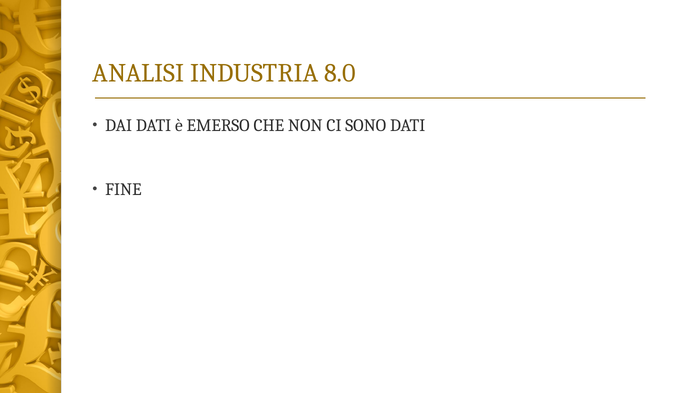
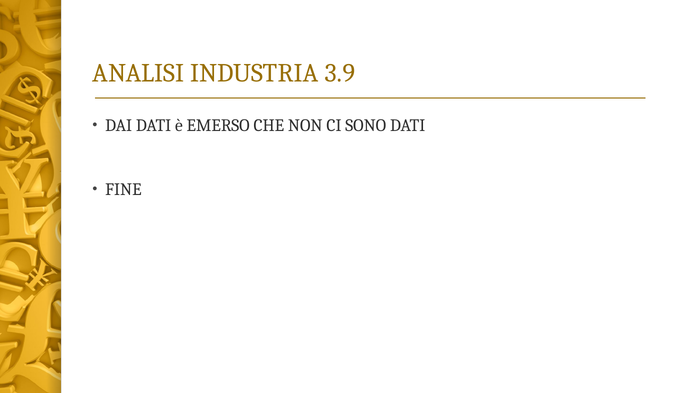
8.0: 8.0 -> 3.9
